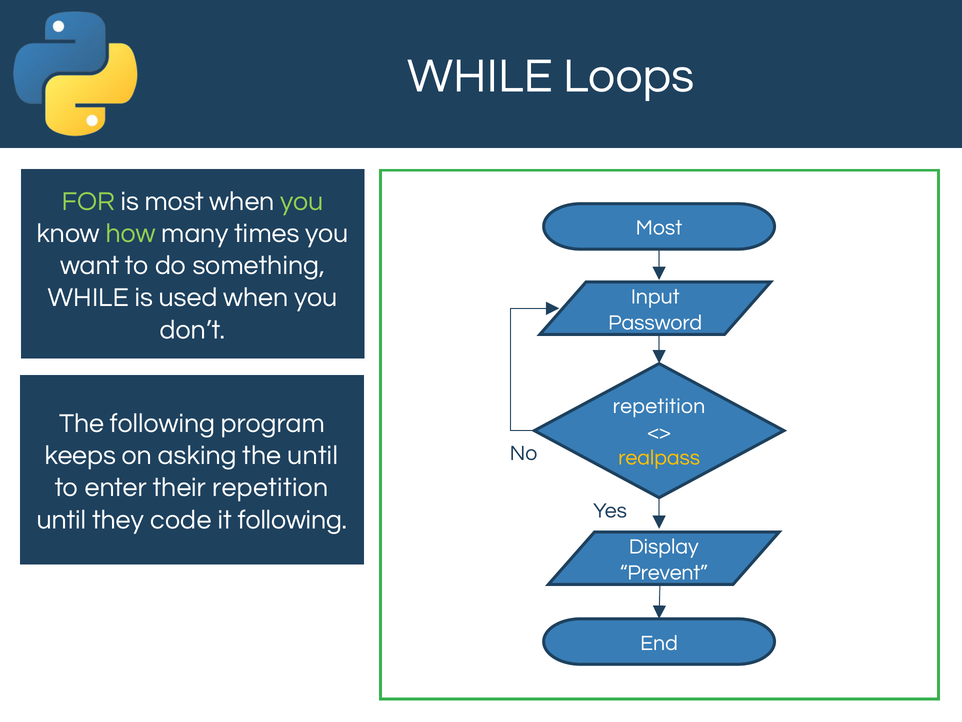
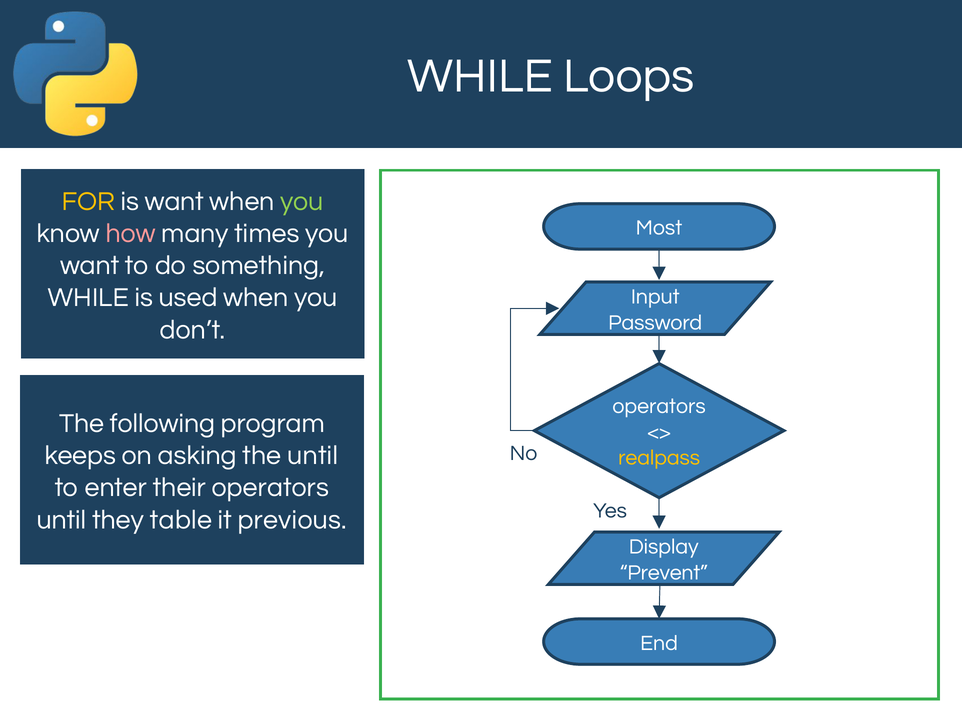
FOR colour: light green -> yellow
is most: most -> want
how colour: light green -> pink
repetition at (659, 406): repetition -> operators
their repetition: repetition -> operators
code: code -> table
it following: following -> previous
